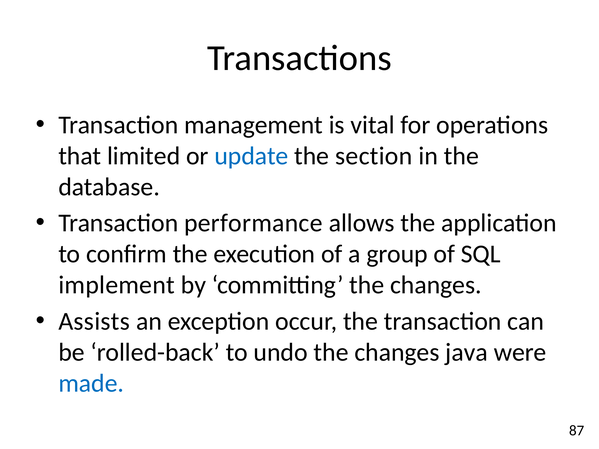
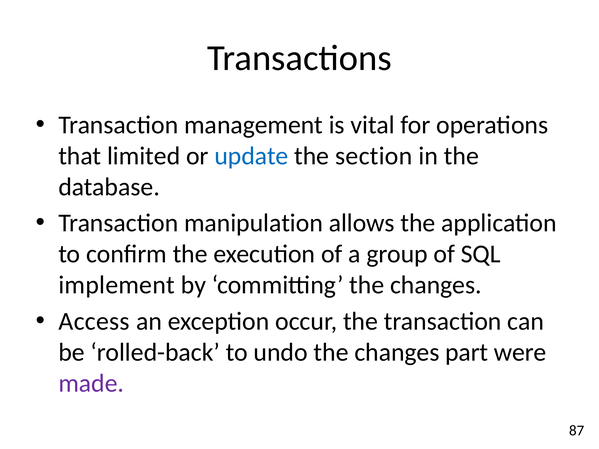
performance: performance -> manipulation
Assists: Assists -> Access
java: java -> part
made colour: blue -> purple
